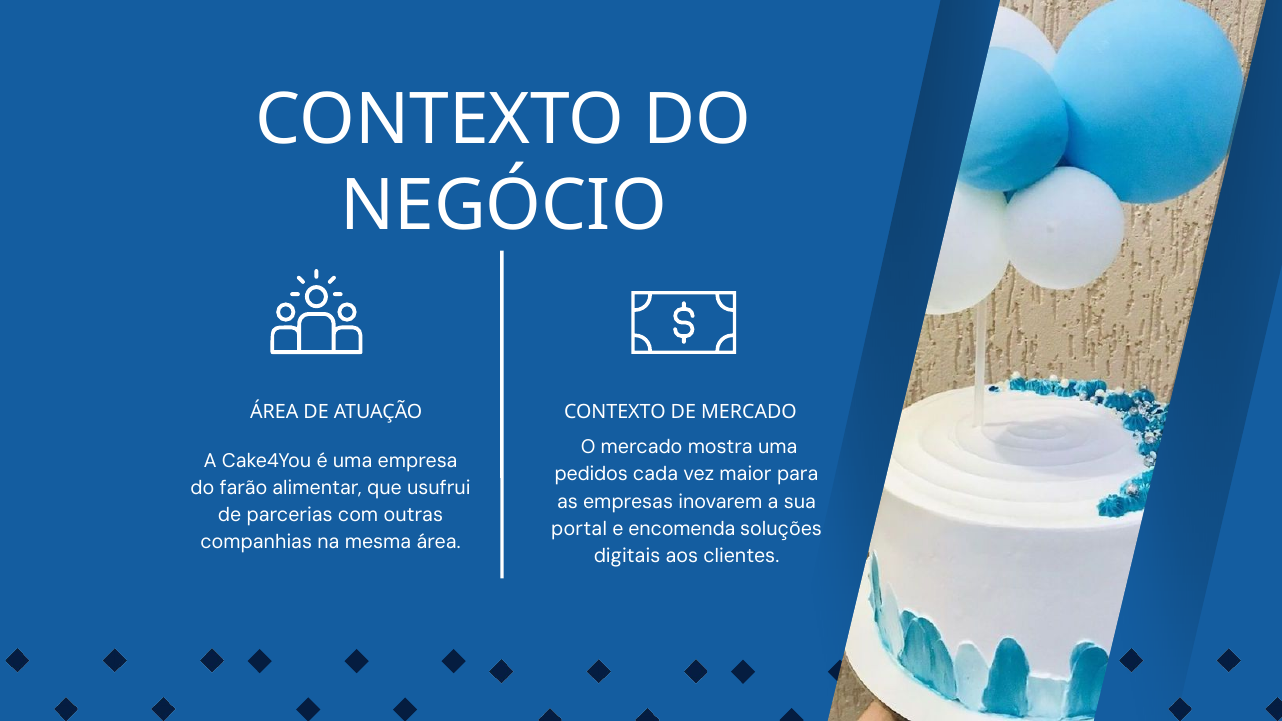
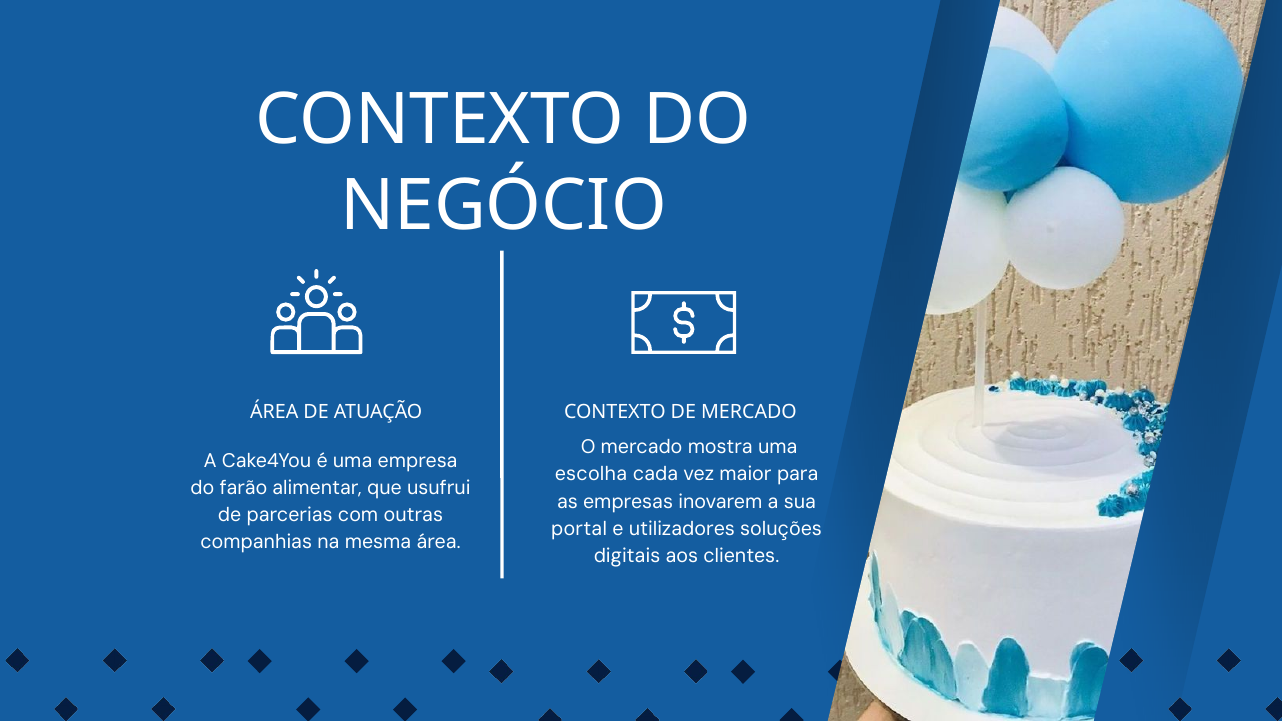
pedidos: pedidos -> escolha
encomenda: encomenda -> utilizadores
